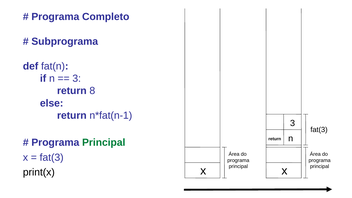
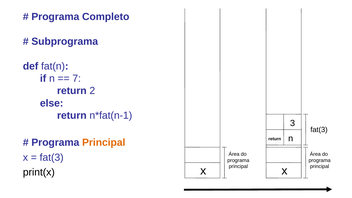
3 at (77, 78): 3 -> 7
8: 8 -> 2
Principal at (104, 143) colour: green -> orange
